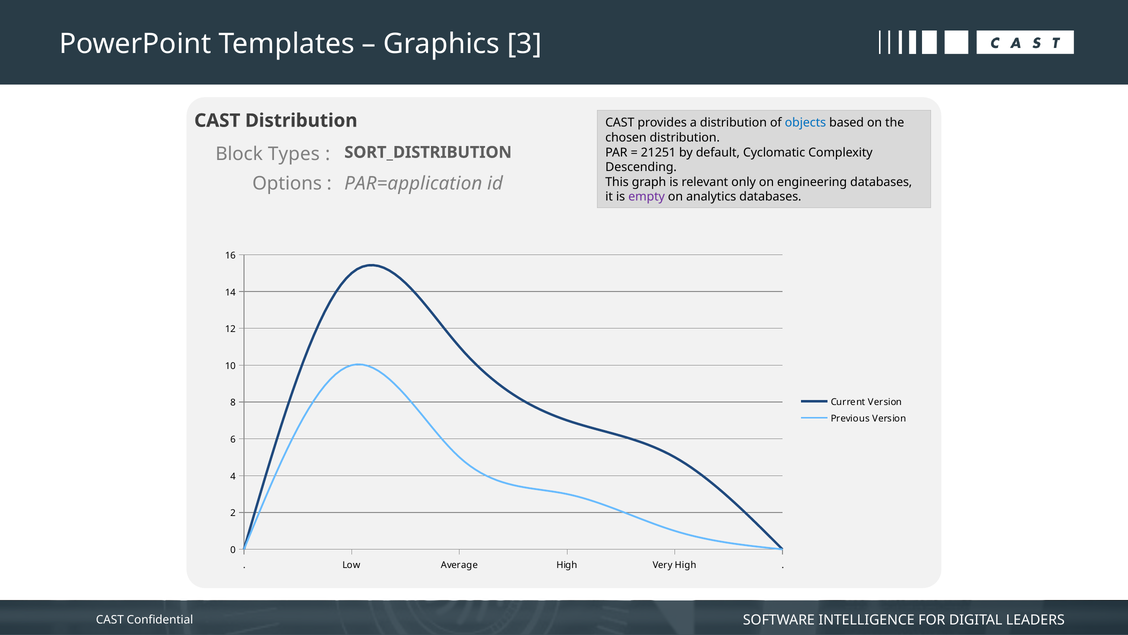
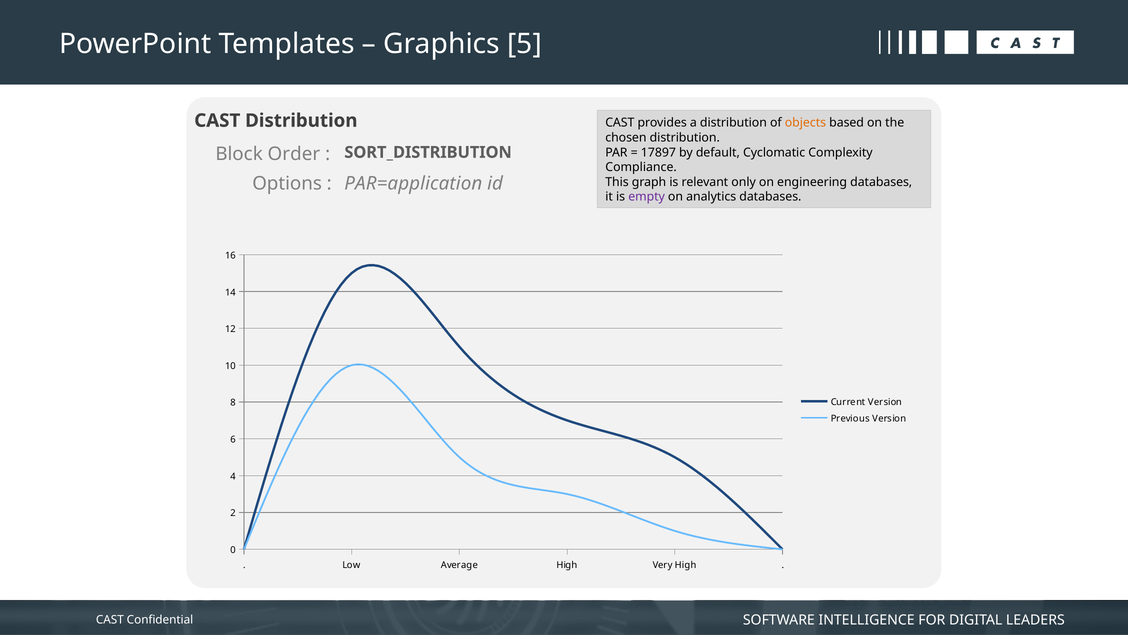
3: 3 -> 5
objects colour: blue -> orange
Types: Types -> Order
21251: 21251 -> 17897
Descending: Descending -> Compliance
